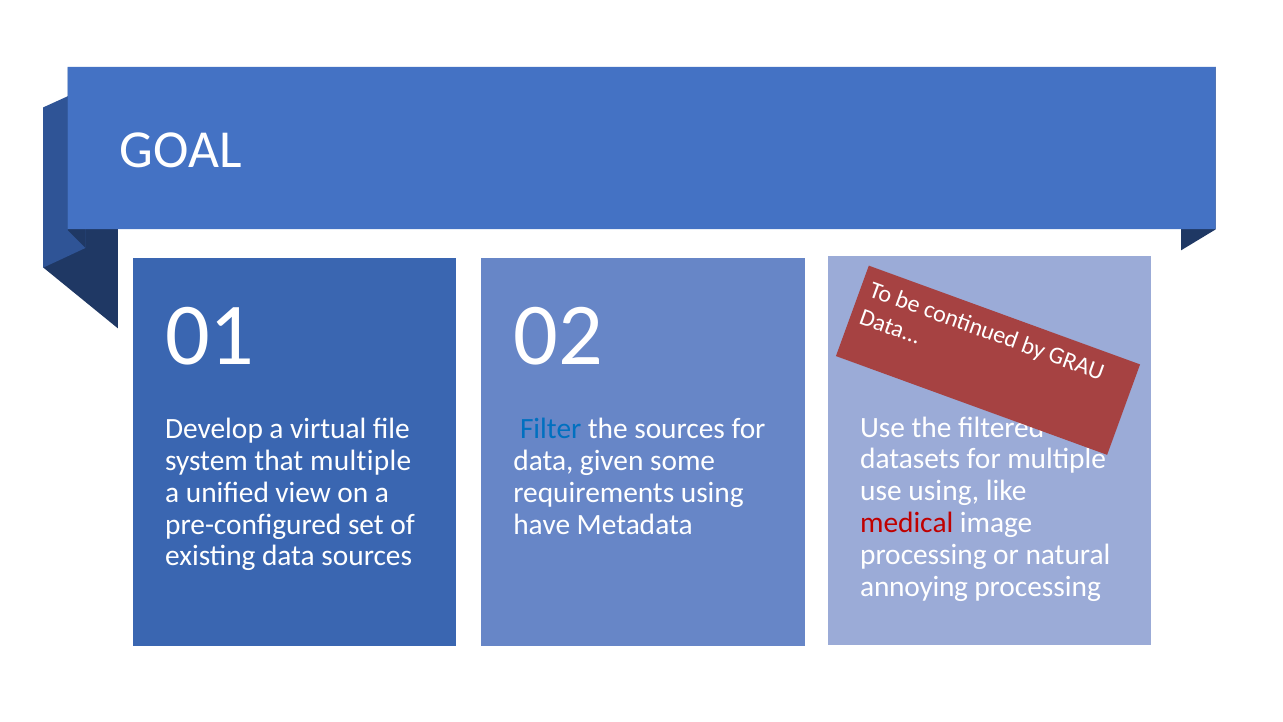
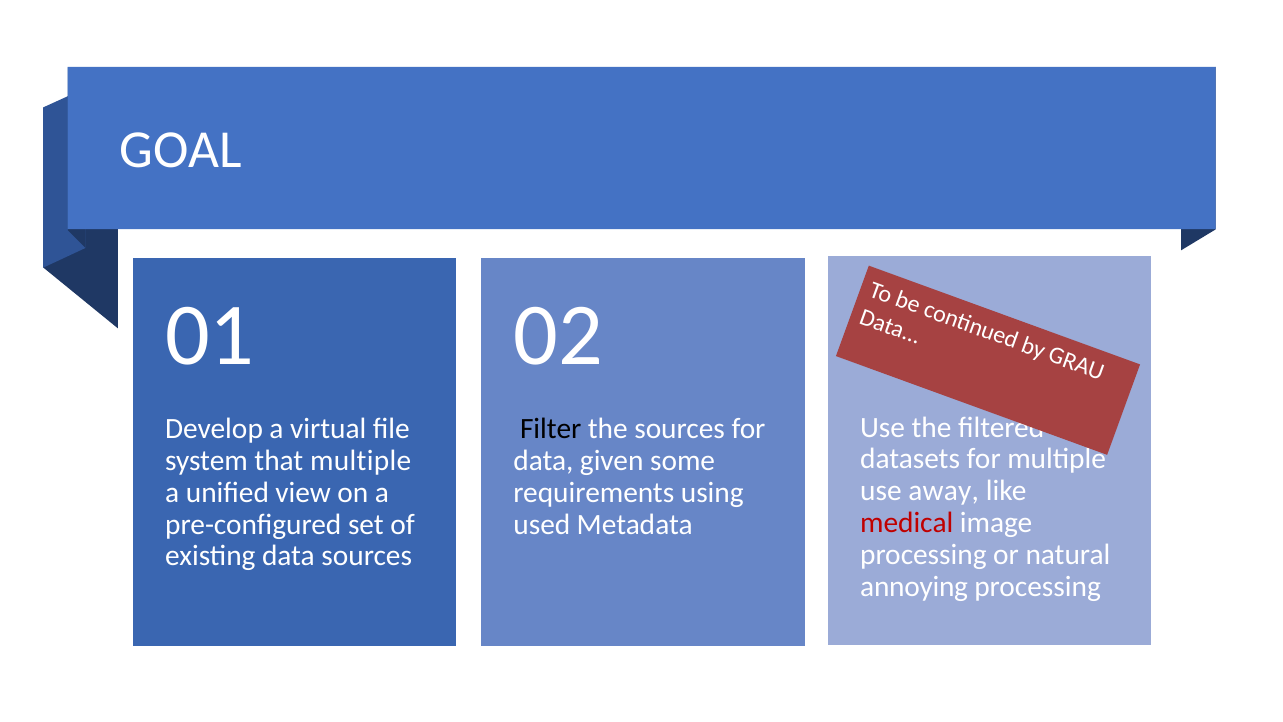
Filter colour: blue -> black
use using: using -> away
have: have -> used
